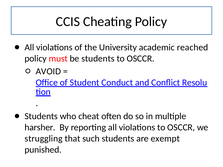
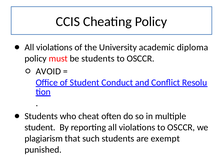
reached: reached -> diploma
harsher at (40, 128): harsher -> student
struggling: struggling -> plagiarism
